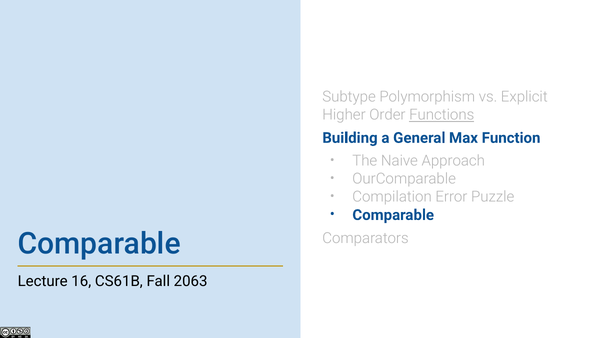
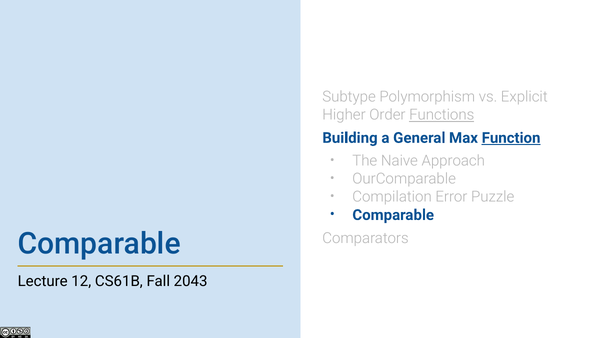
Function underline: none -> present
16: 16 -> 12
2063: 2063 -> 2043
